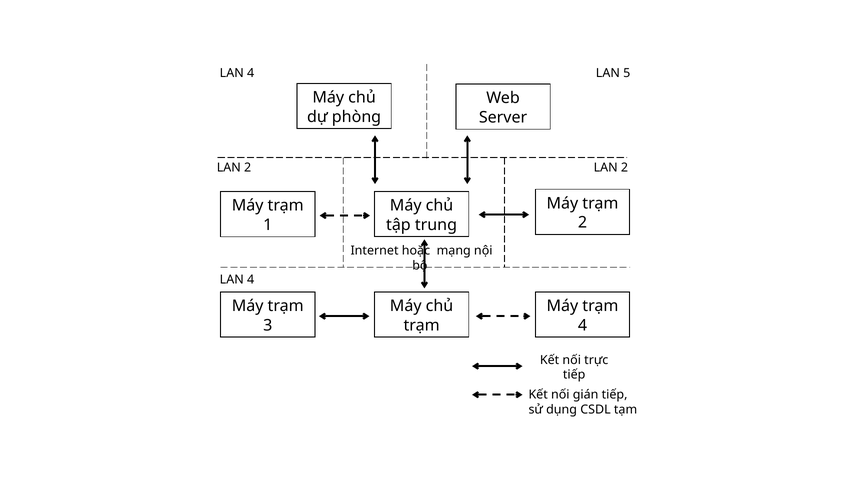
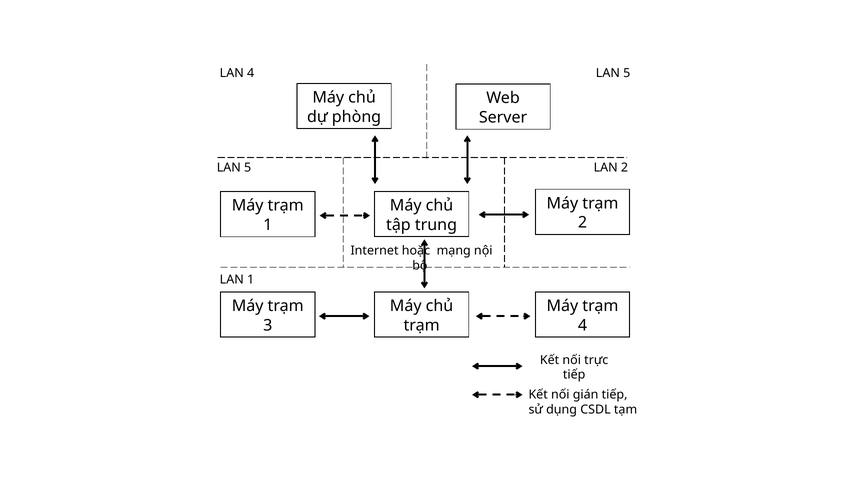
2 at (248, 168): 2 -> 5
4 at (251, 280): 4 -> 1
